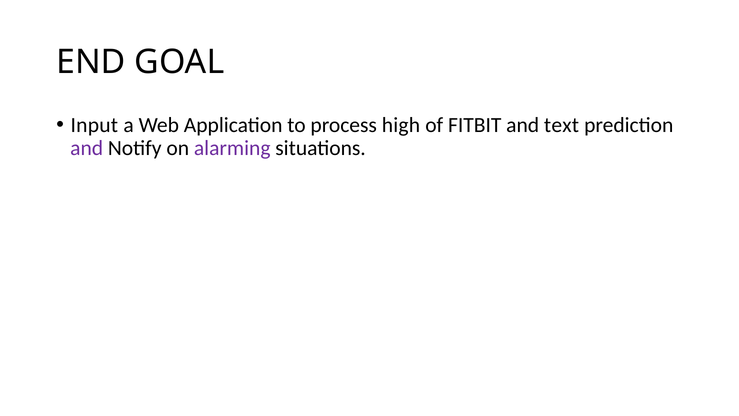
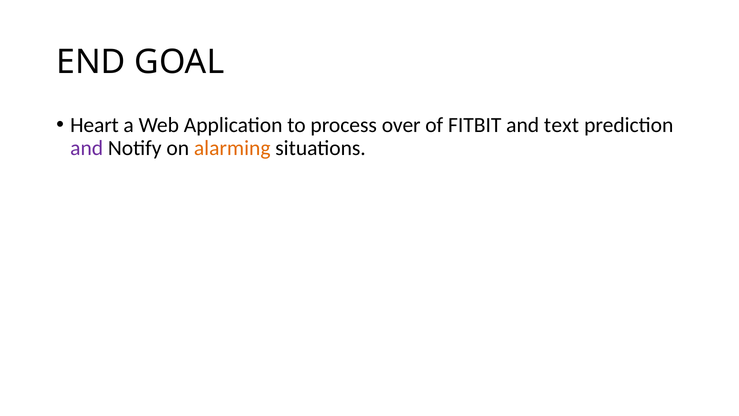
Input: Input -> Heart
high: high -> over
alarming colour: purple -> orange
